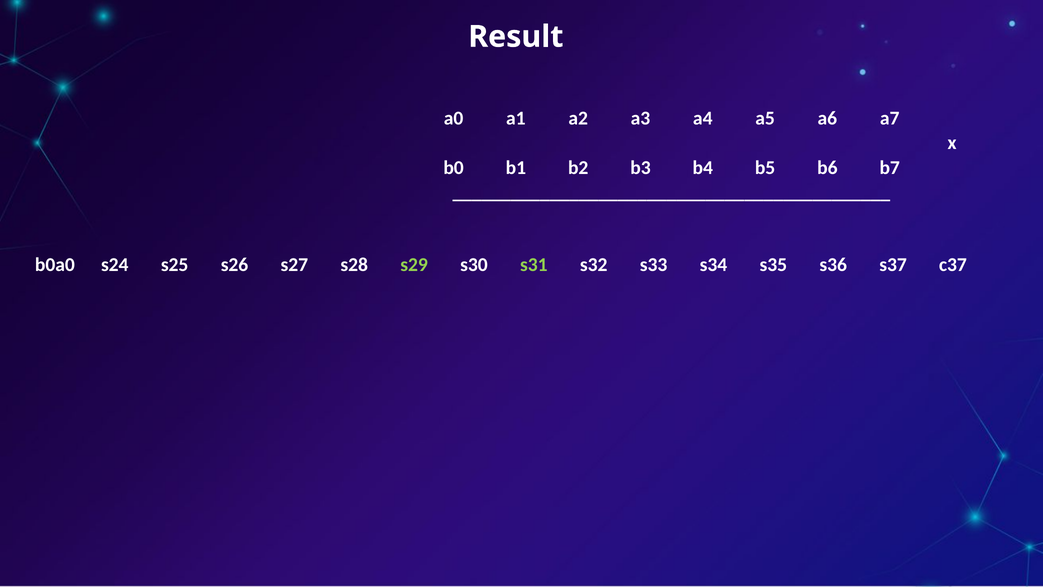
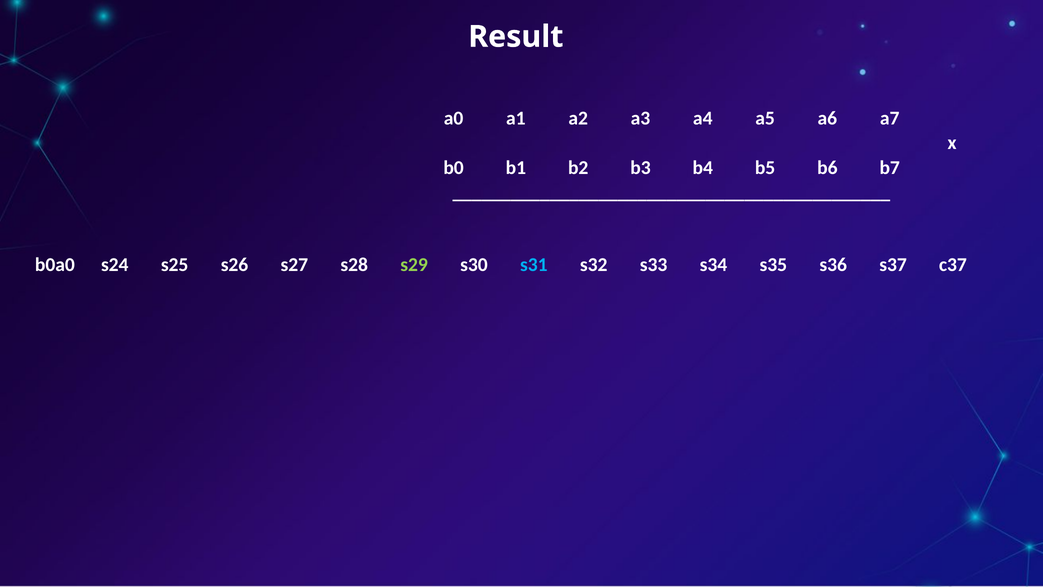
s31 colour: light green -> light blue
